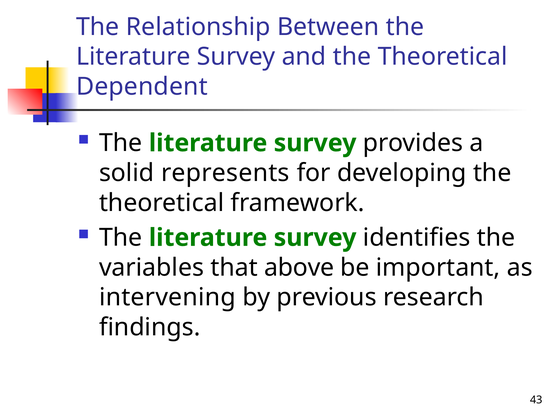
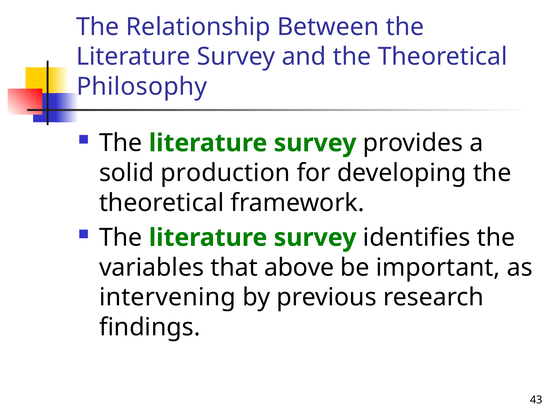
Dependent: Dependent -> Philosophy
represents: represents -> production
